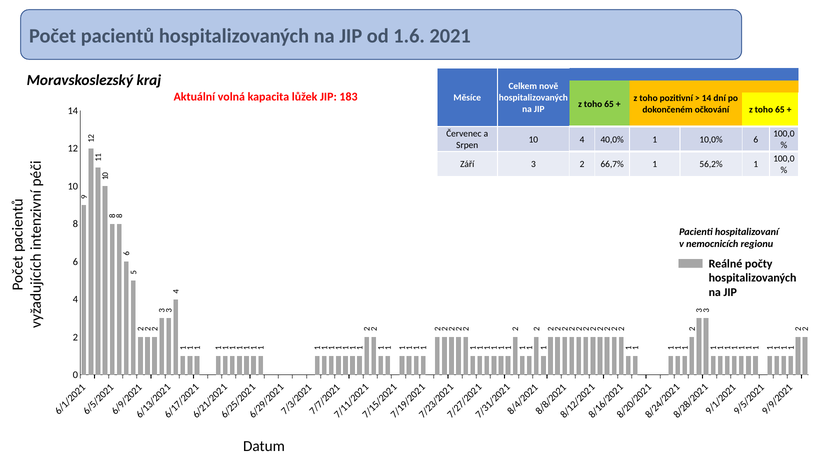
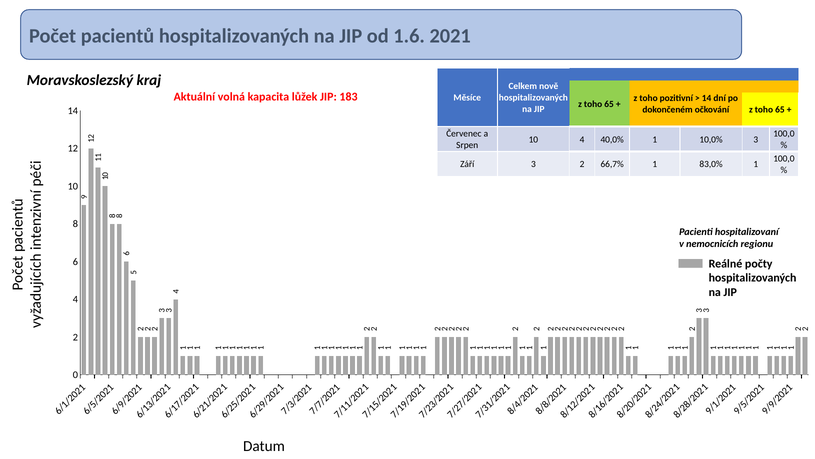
10,0% 6: 6 -> 3
56,2%: 56,2% -> 83,0%
